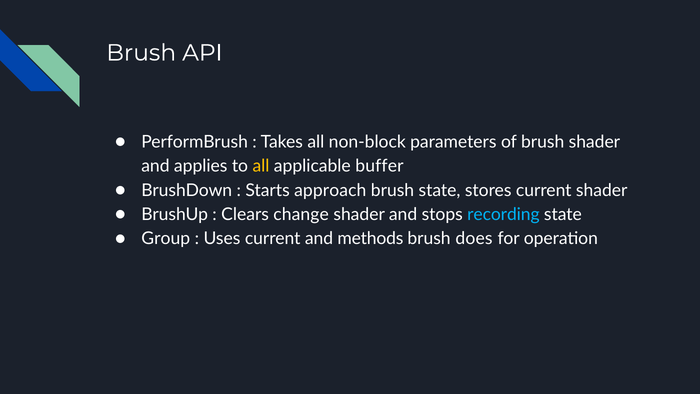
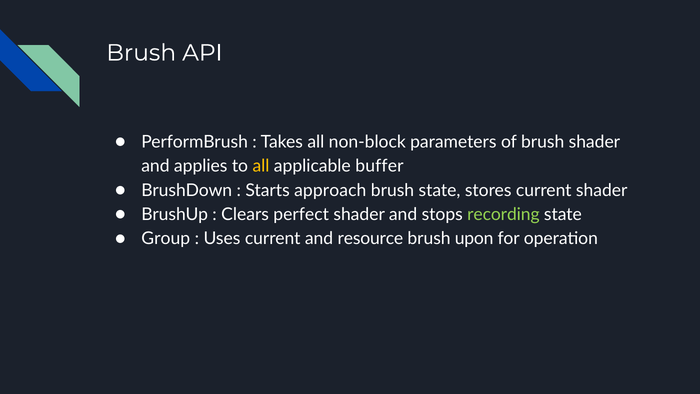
change: change -> perfect
recording colour: light blue -> light green
methods: methods -> resource
does: does -> upon
